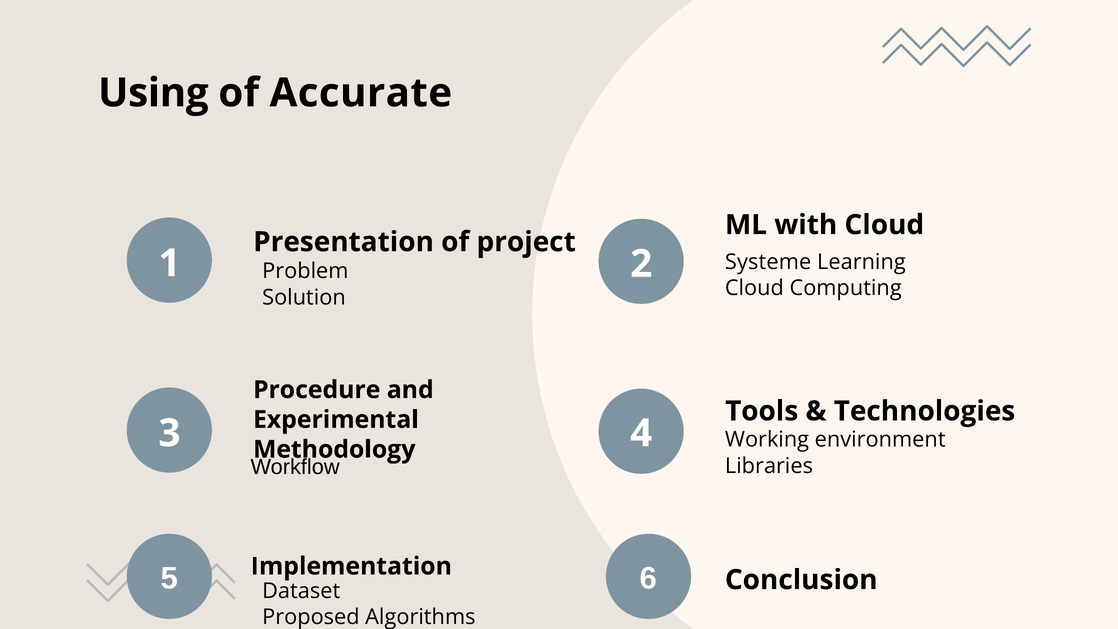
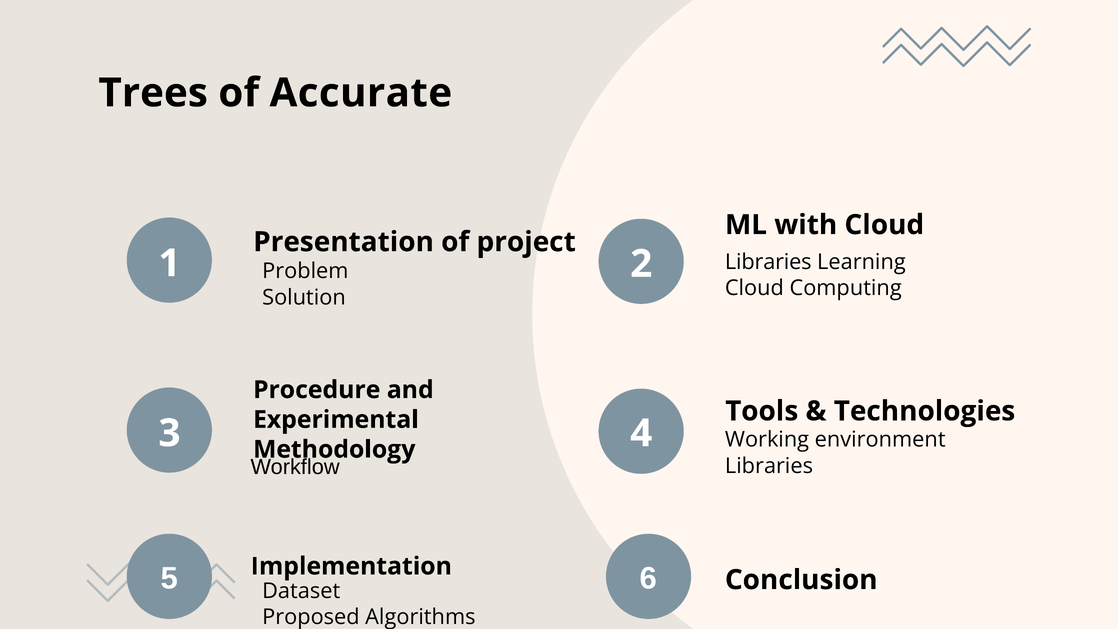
Using: Using -> Trees
Systeme at (768, 262): Systeme -> Libraries
